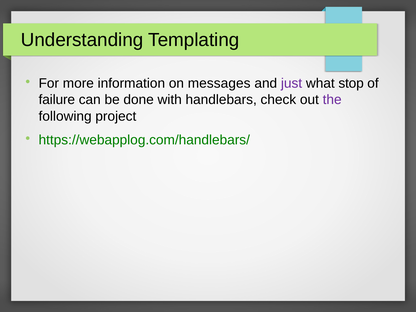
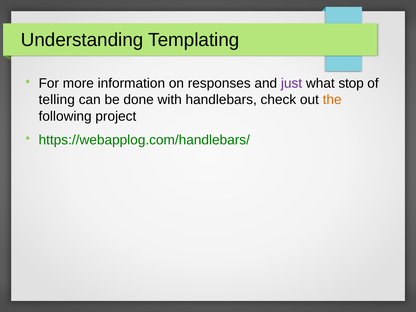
messages: messages -> responses
failure: failure -> telling
the colour: purple -> orange
